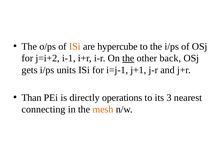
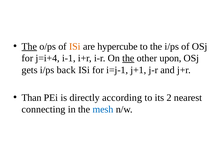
The at (29, 47) underline: none -> present
j=i+2: j=i+2 -> j=i+4
back: back -> upon
units: units -> back
operations: operations -> according
3: 3 -> 2
mesh colour: orange -> blue
